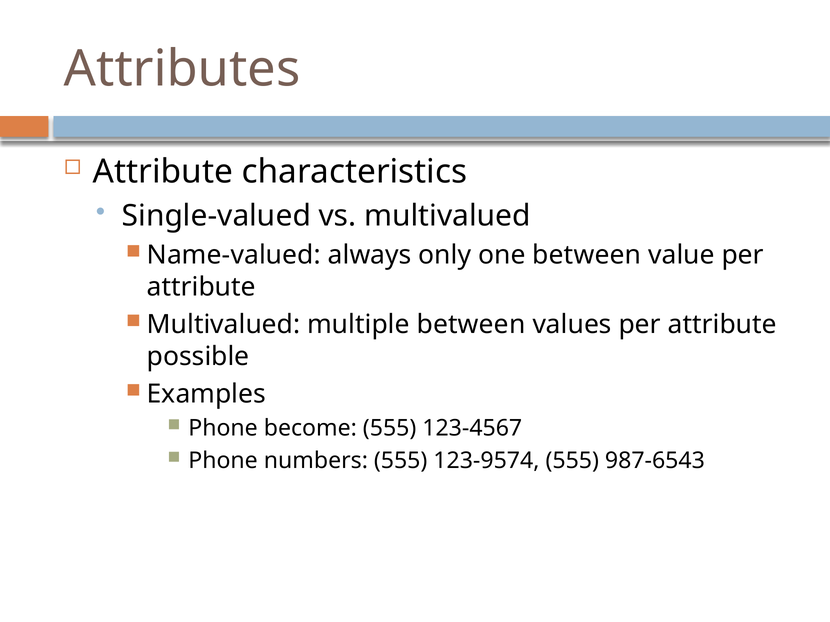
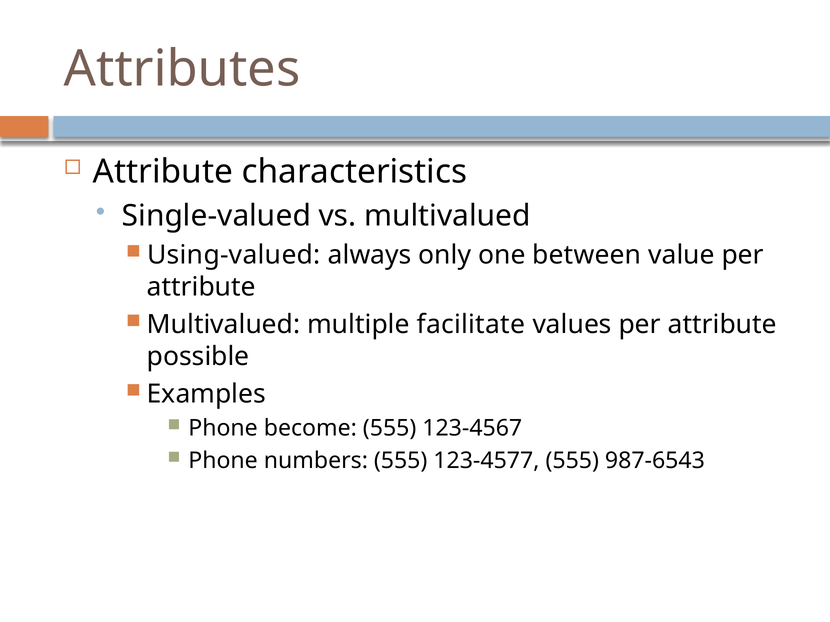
Name-valued: Name-valued -> Using-valued
multiple between: between -> facilitate
123-9574: 123-9574 -> 123-4577
